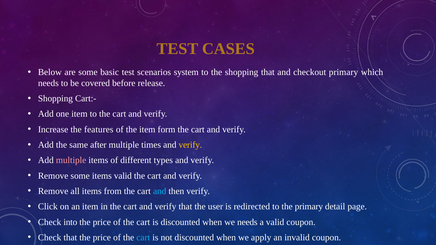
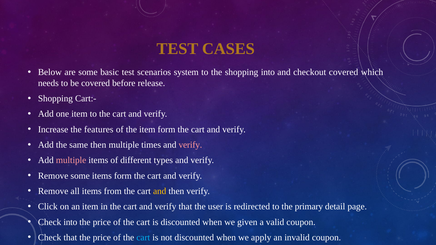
shopping that: that -> into
checkout primary: primary -> covered
same after: after -> then
verify at (190, 145) colour: yellow -> pink
items valid: valid -> form
and at (160, 191) colour: light blue -> yellow
we needs: needs -> given
